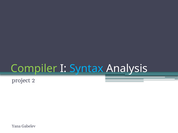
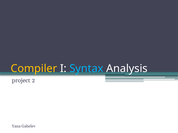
Compiler colour: light green -> yellow
